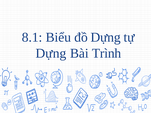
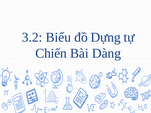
8.1: 8.1 -> 3.2
Dựng at (51, 53): Dựng -> Chiến
Trình: Trình -> Dàng
